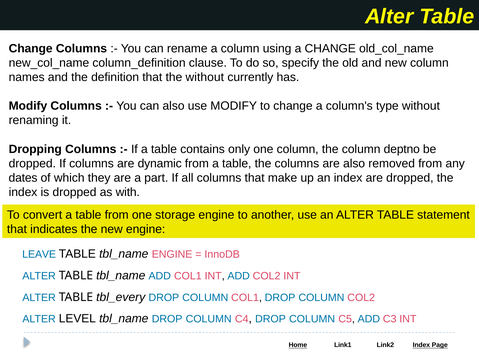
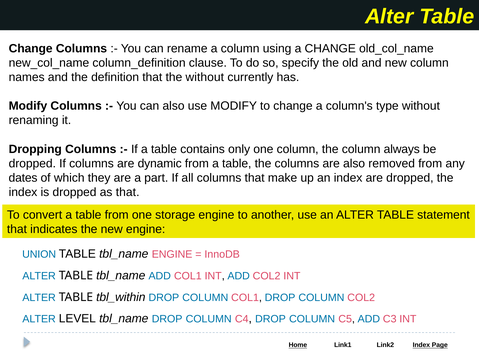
deptno: deptno -> always
as with: with -> that
LEAVE: LEAVE -> UNION
tbl_every: tbl_every -> tbl_within
